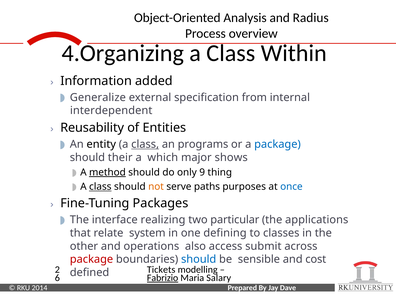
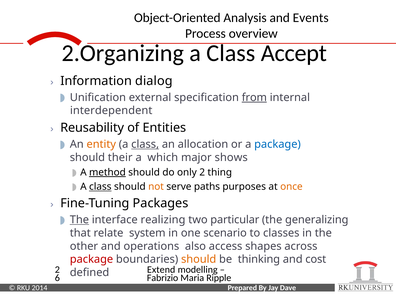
Radius: Radius -> Events
4.Organizing: 4.Organizing -> 2.Organizing
Within: Within -> Accept
added: added -> dialog
Generalize: Generalize -> Unification
from underline: none -> present
entity colour: black -> orange
programs: programs -> allocation
only 9: 9 -> 2
once colour: blue -> orange
The at (79, 220) underline: none -> present
applications: applications -> generalizing
defining: defining -> scenario
submit: submit -> shapes
should at (199, 259) colour: blue -> orange
sensible: sensible -> thinking
Tickets: Tickets -> Extend
Fabrizio underline: present -> none
Salary: Salary -> Ripple
